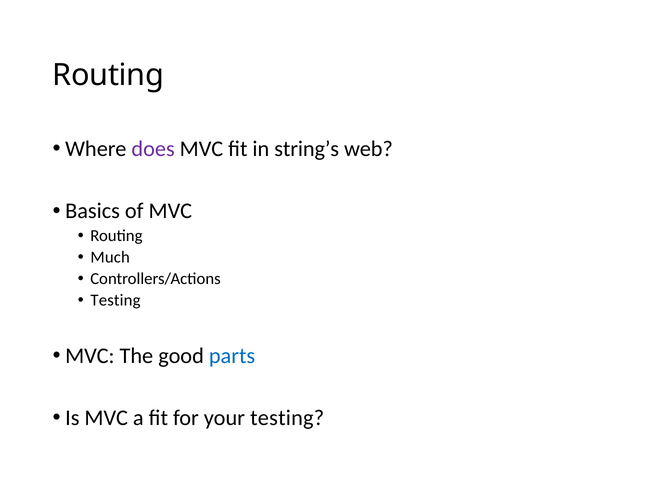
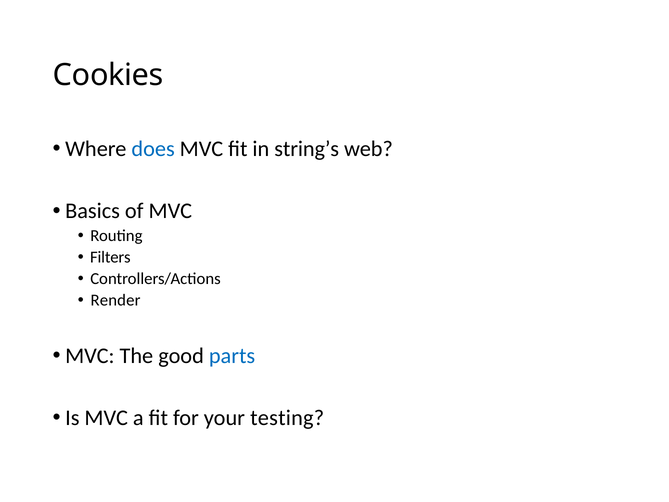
Routing at (108, 75): Routing -> Cookies
does colour: purple -> blue
Much: Much -> Filters
Testing at (116, 300): Testing -> Render
